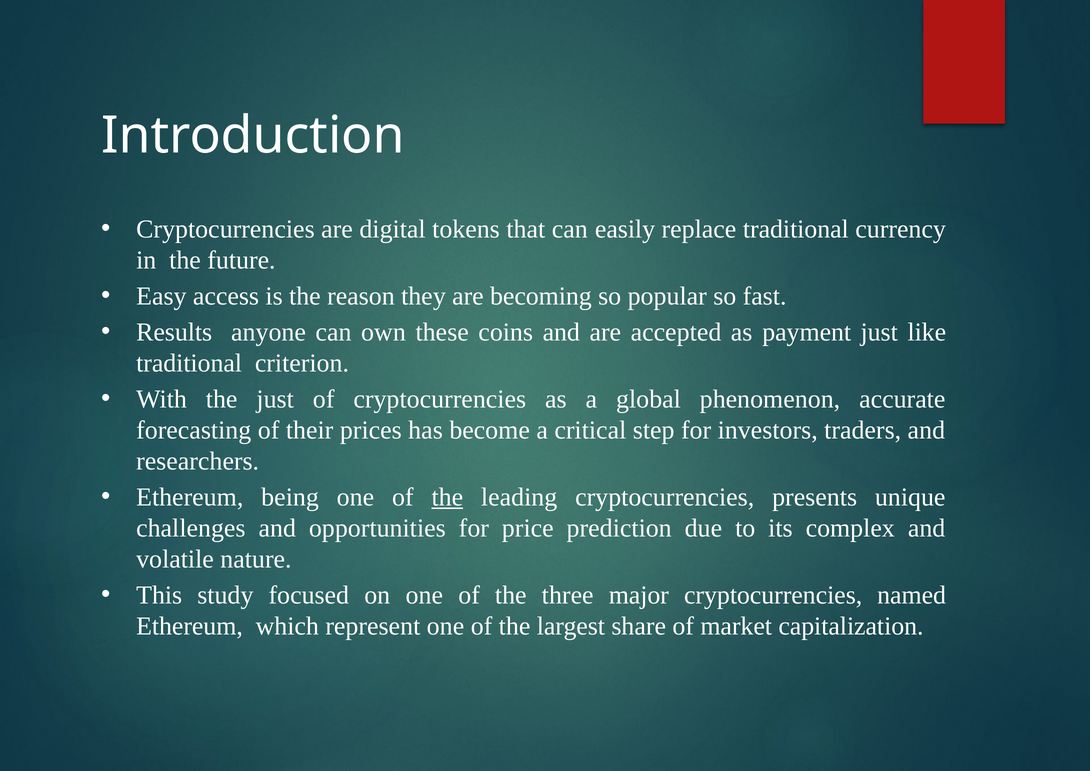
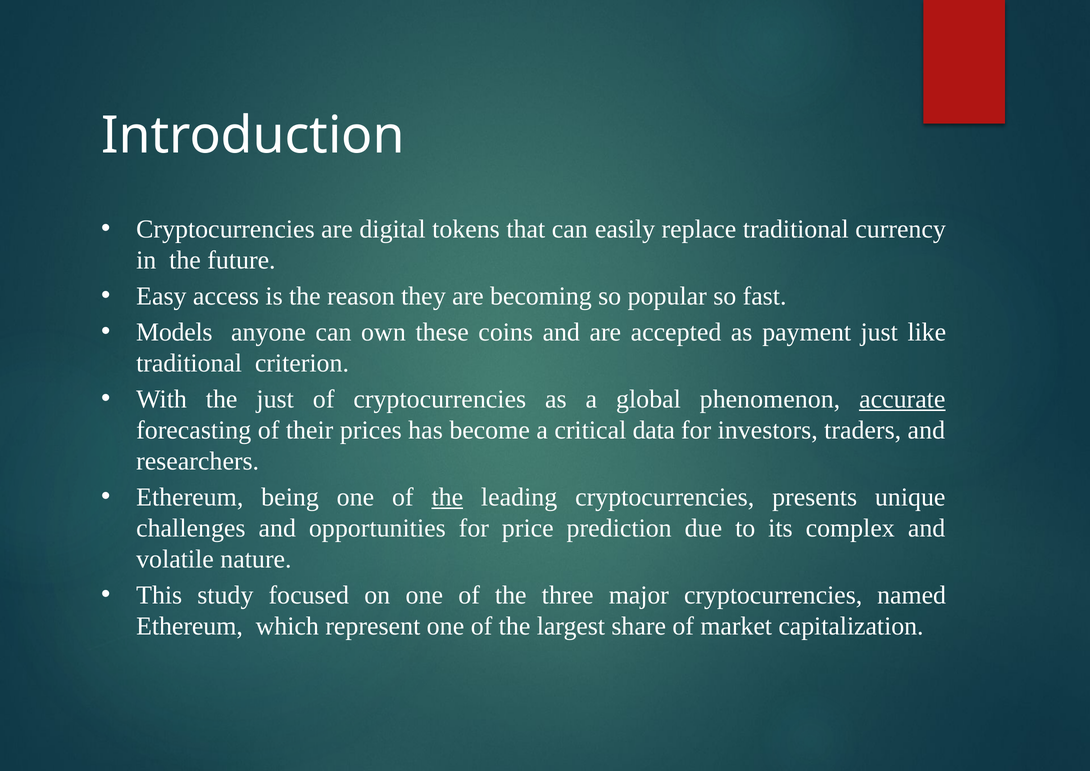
Results: Results -> Models
accurate underline: none -> present
step: step -> data
